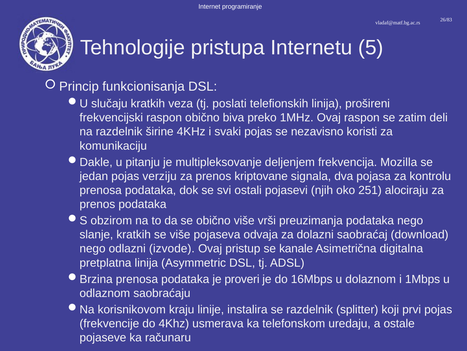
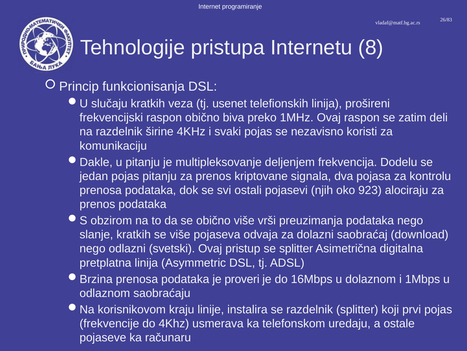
5: 5 -> 8
poslati: poslati -> usenet
Mozilla: Mozilla -> Dodelu
pojas verziju: verziju -> pitanju
251: 251 -> 923
izvode: izvode -> svetski
se kanale: kanale -> splitter
